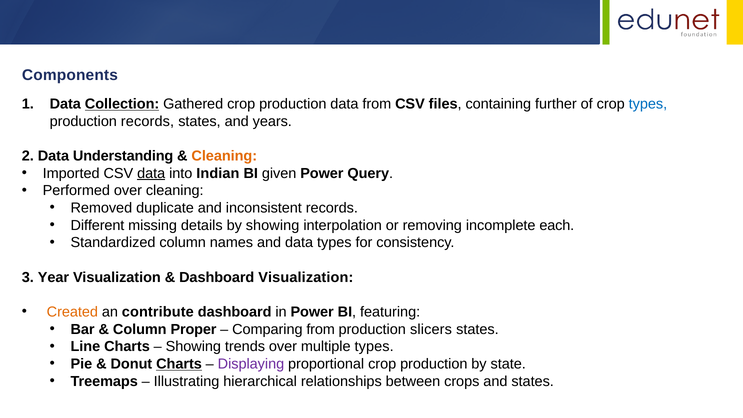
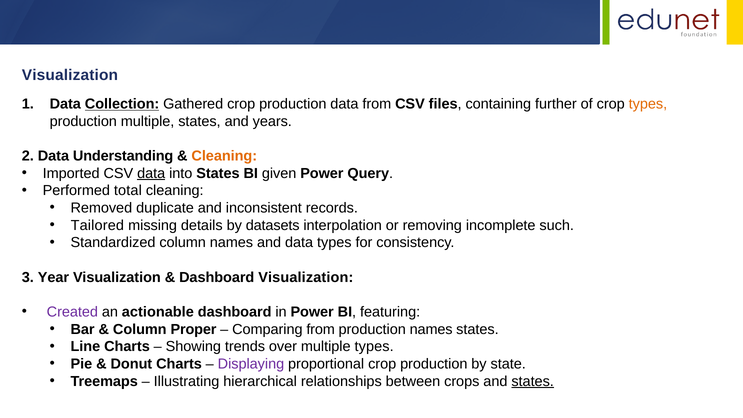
Components at (70, 75): Components -> Visualization
types at (648, 104) colour: blue -> orange
production records: records -> multiple
into Indian: Indian -> States
Performed over: over -> total
Different: Different -> Tailored
by showing: showing -> datasets
each: each -> such
Created colour: orange -> purple
contribute: contribute -> actionable
production slicers: slicers -> names
Charts at (179, 364) underline: present -> none
states at (533, 381) underline: none -> present
